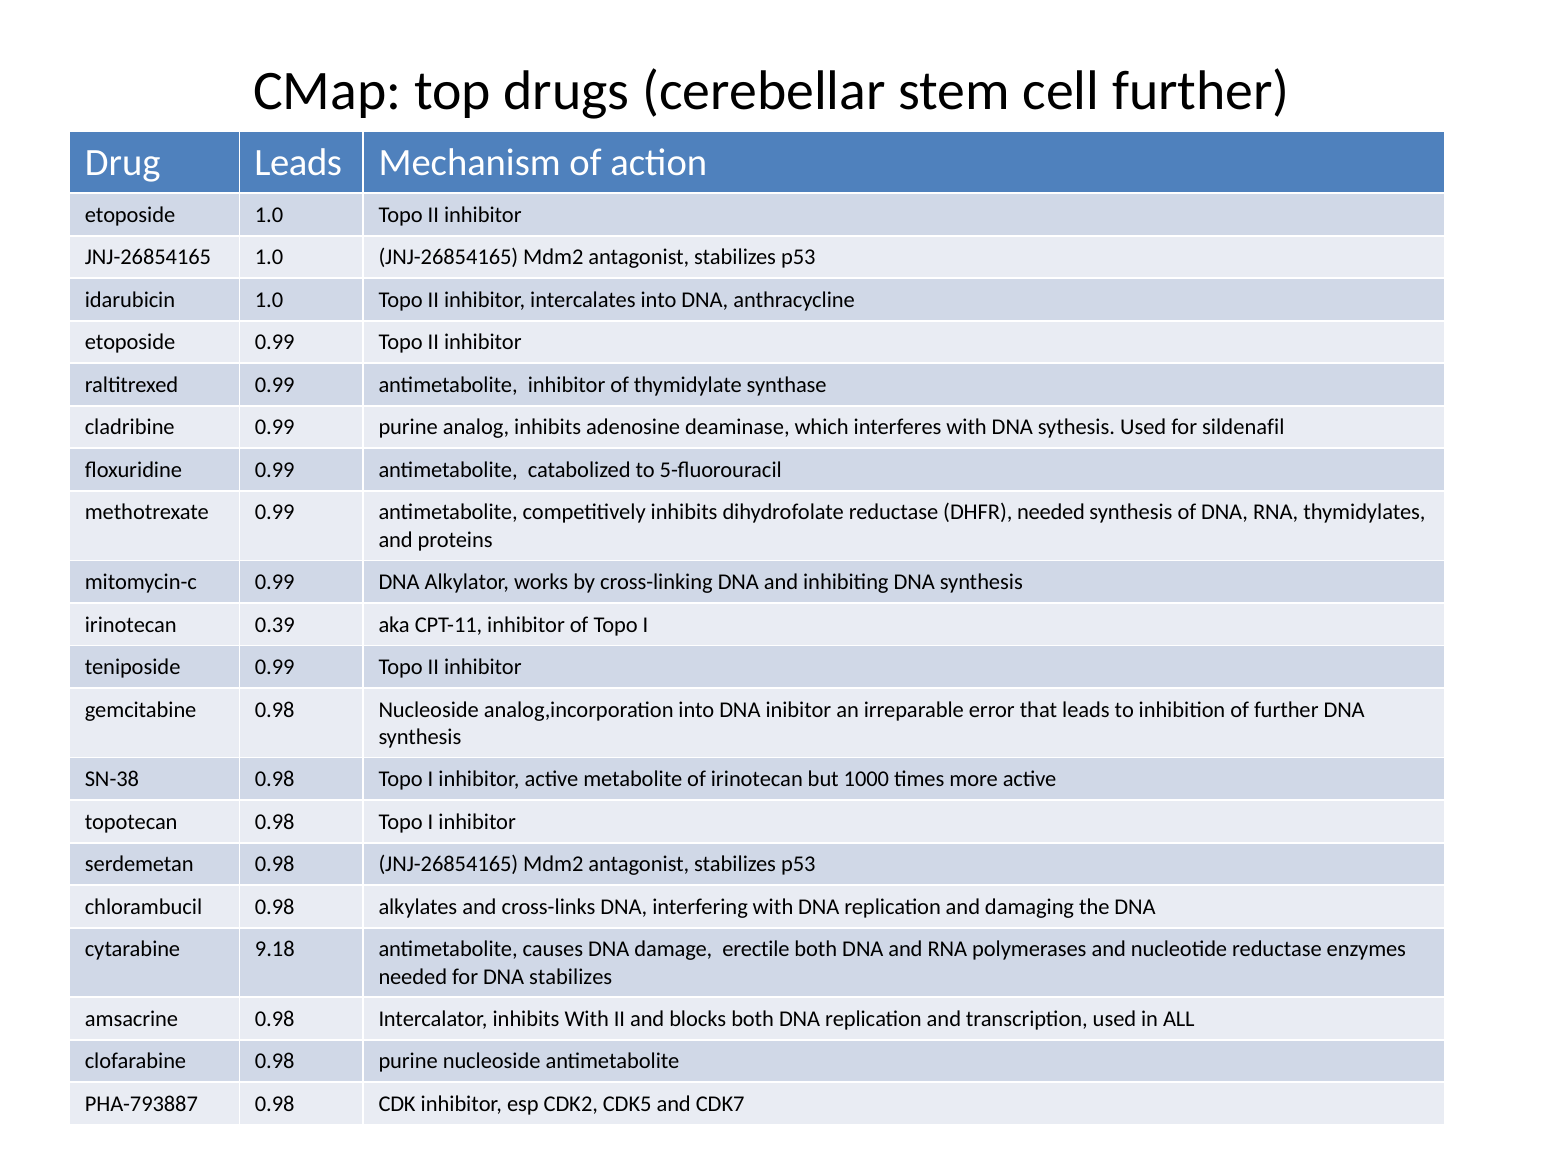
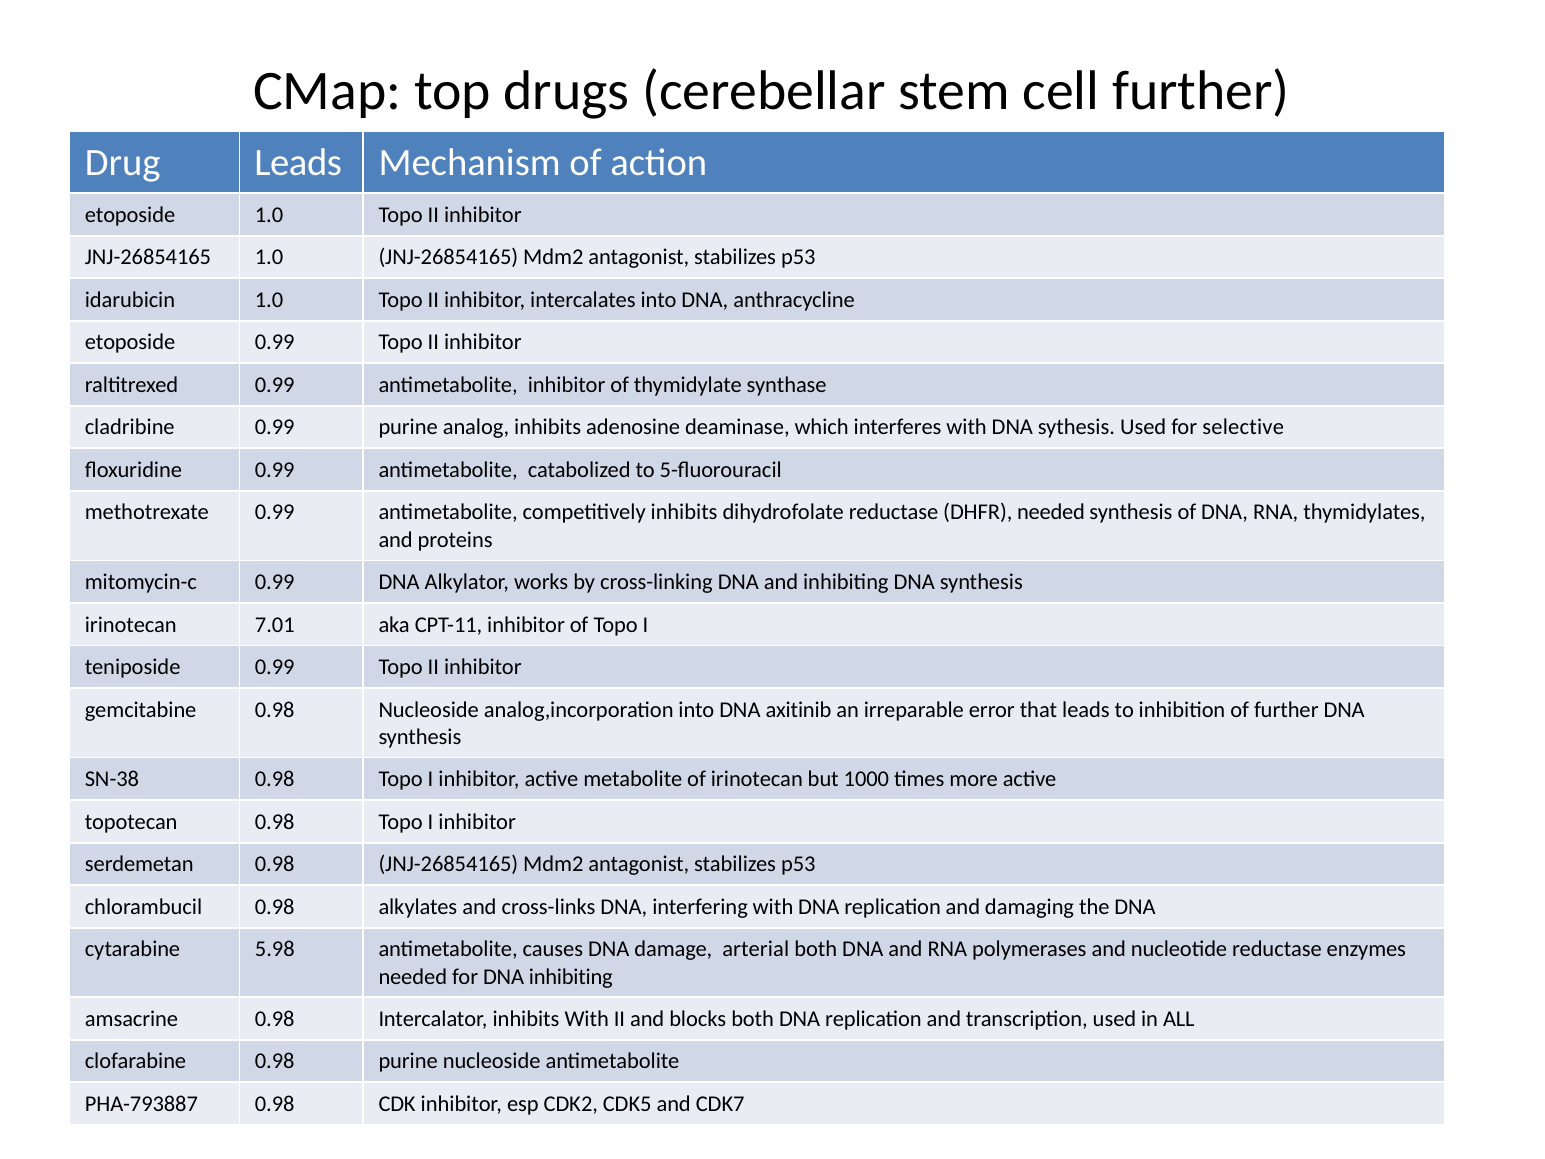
sildenafil: sildenafil -> selective
0.39: 0.39 -> 7.01
inibitor: inibitor -> axitinib
9.18: 9.18 -> 5.98
erectile: erectile -> arterial
DNA stabilizes: stabilizes -> inhibiting
